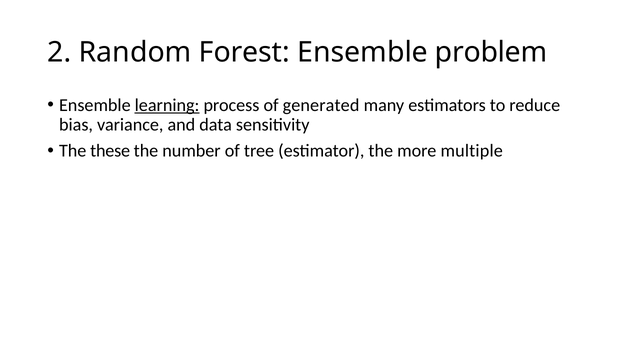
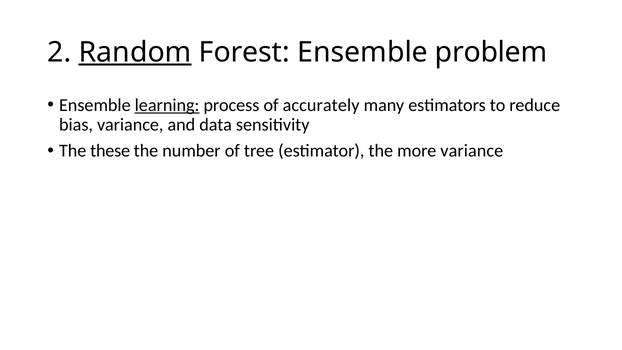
Random underline: none -> present
generated: generated -> accurately
more multiple: multiple -> variance
